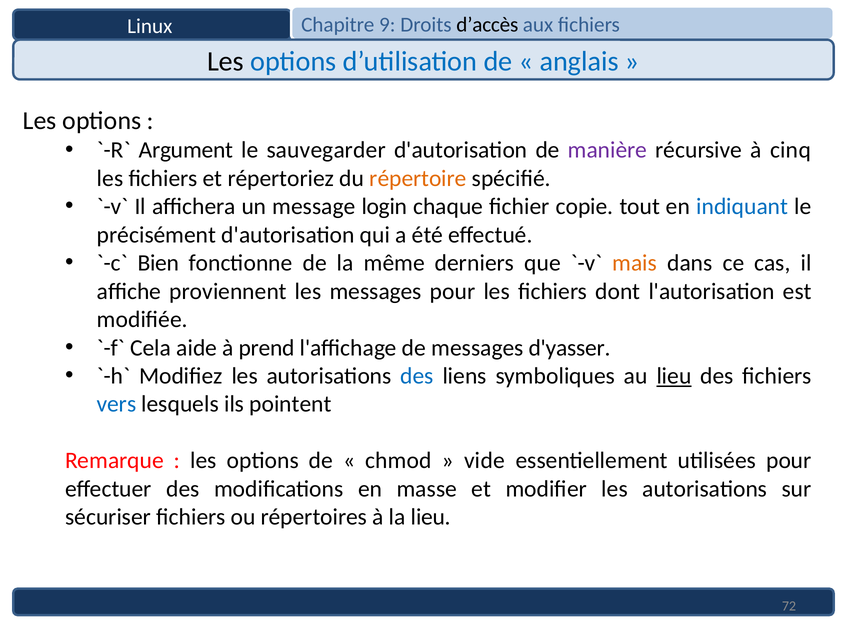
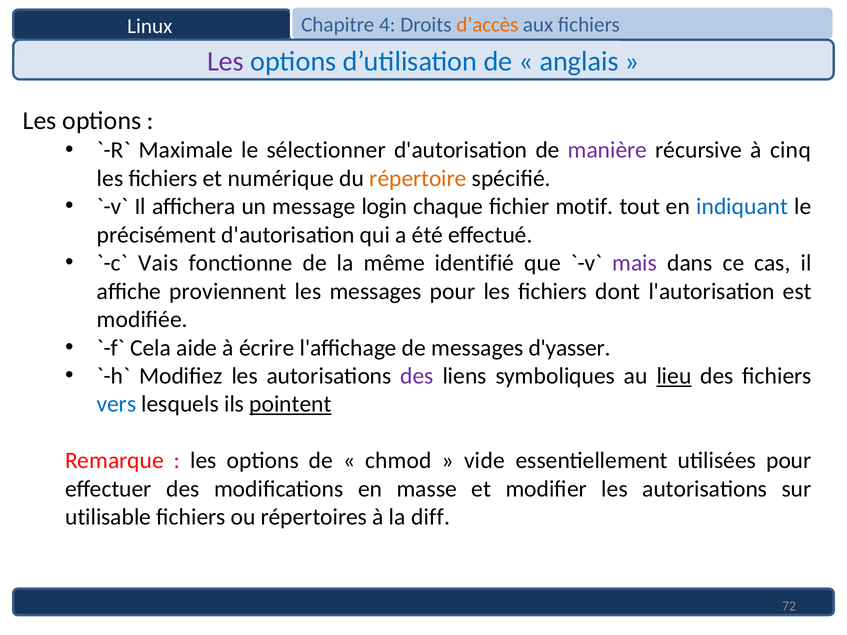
9: 9 -> 4
d’accès colour: black -> orange
Les at (226, 62) colour: black -> purple
Argument: Argument -> Maximale
sauvegarder: sauvegarder -> sélectionner
répertoriez: répertoriez -> numérique
copie: copie -> motif
Bien: Bien -> Vais
derniers: derniers -> identifié
mais colour: orange -> purple
prend: prend -> écrire
des at (417, 376) colour: blue -> purple
pointent underline: none -> present
sécuriser: sécuriser -> utilisable
la lieu: lieu -> diff
